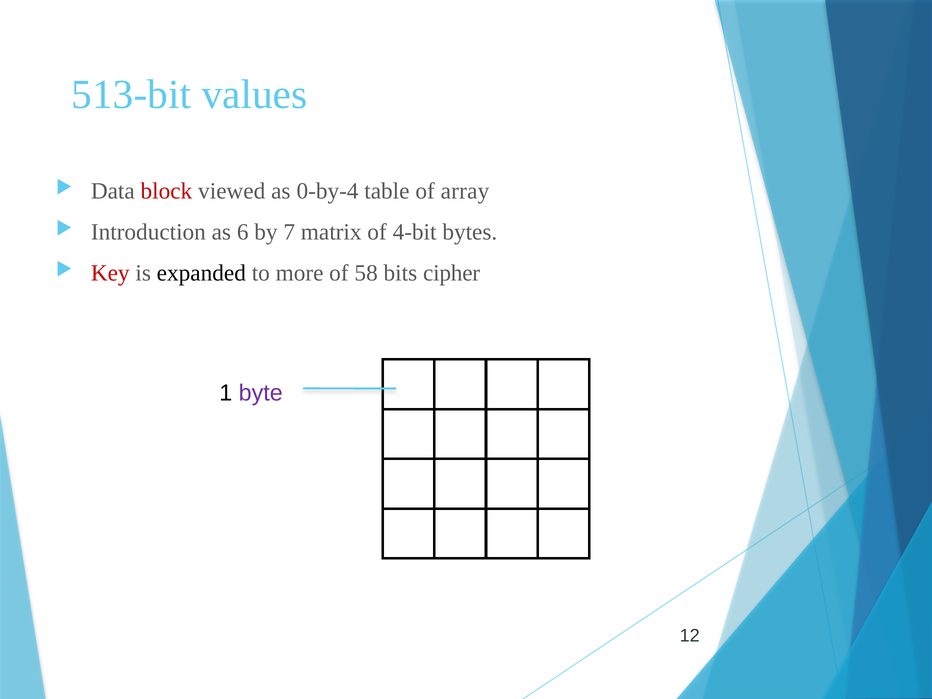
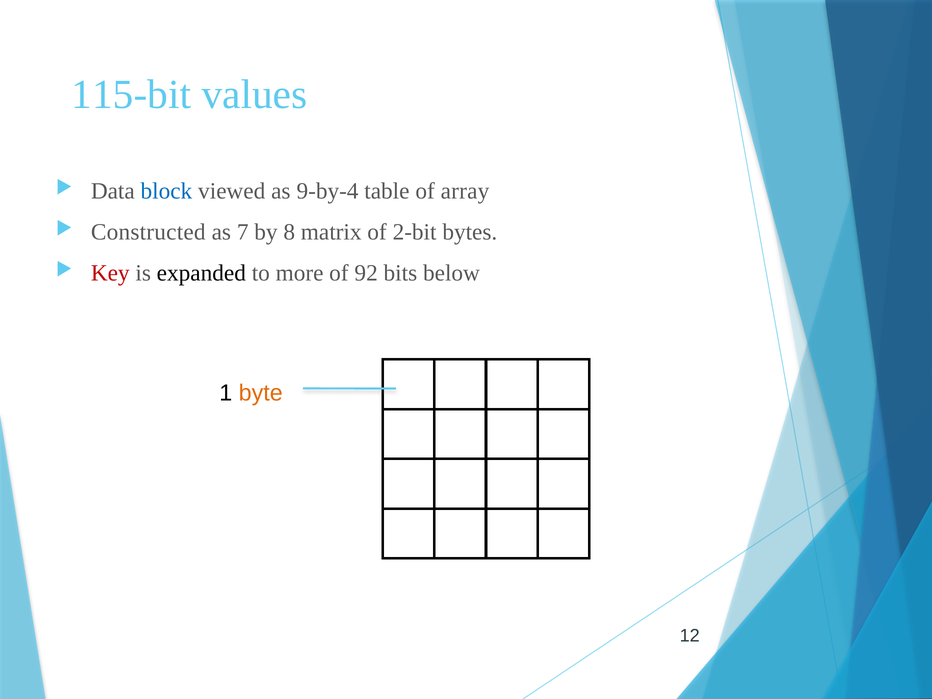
513-bit: 513-bit -> 115-bit
block colour: red -> blue
0-by-4: 0-by-4 -> 9-by-4
Introduction: Introduction -> Constructed
6: 6 -> 7
7: 7 -> 8
4-bit: 4-bit -> 2-bit
58: 58 -> 92
cipher: cipher -> below
byte colour: purple -> orange
